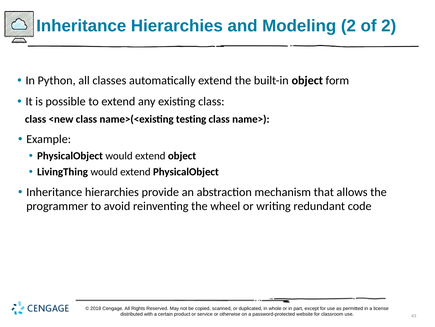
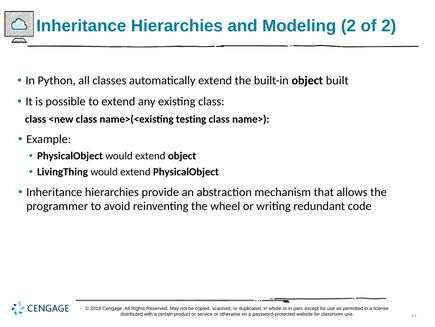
form: form -> built
